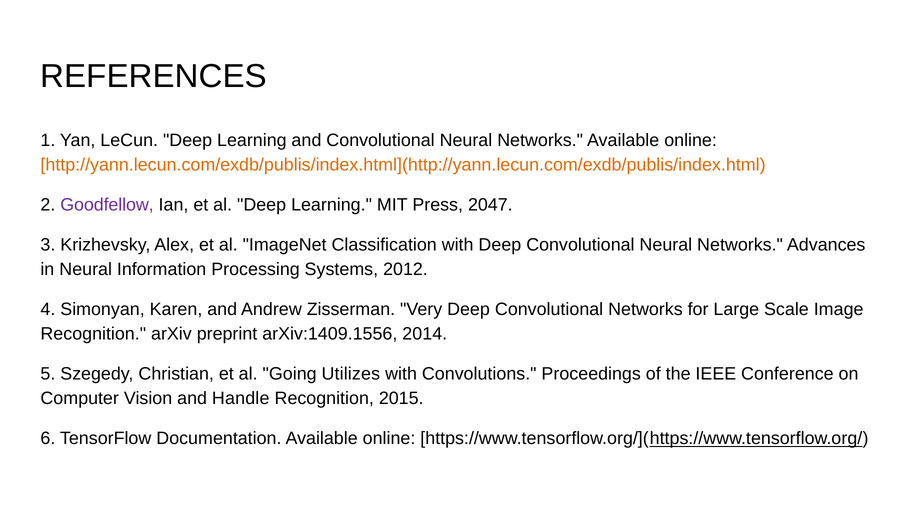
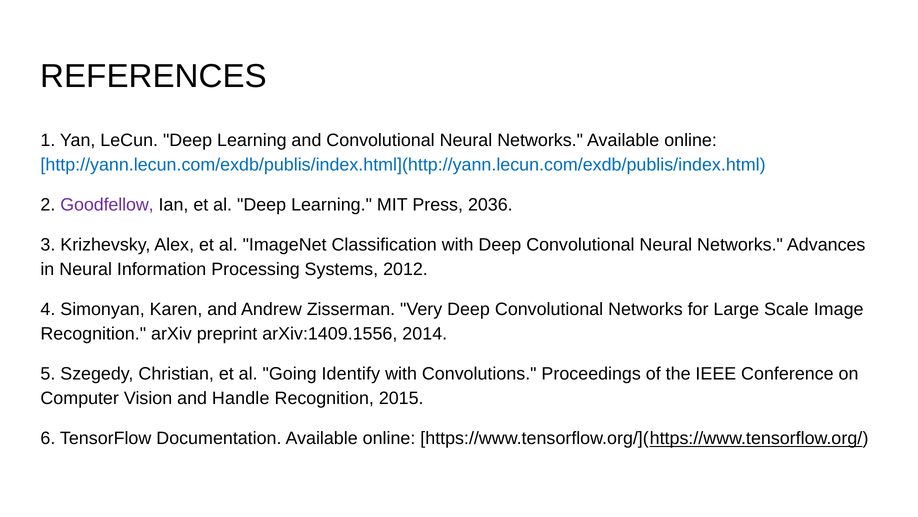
http://yann.lecun.com/exdb/publis/index.html](http://yann.lecun.com/exdb/publis/index.html colour: orange -> blue
2047: 2047 -> 2036
Utilizes: Utilizes -> Identify
